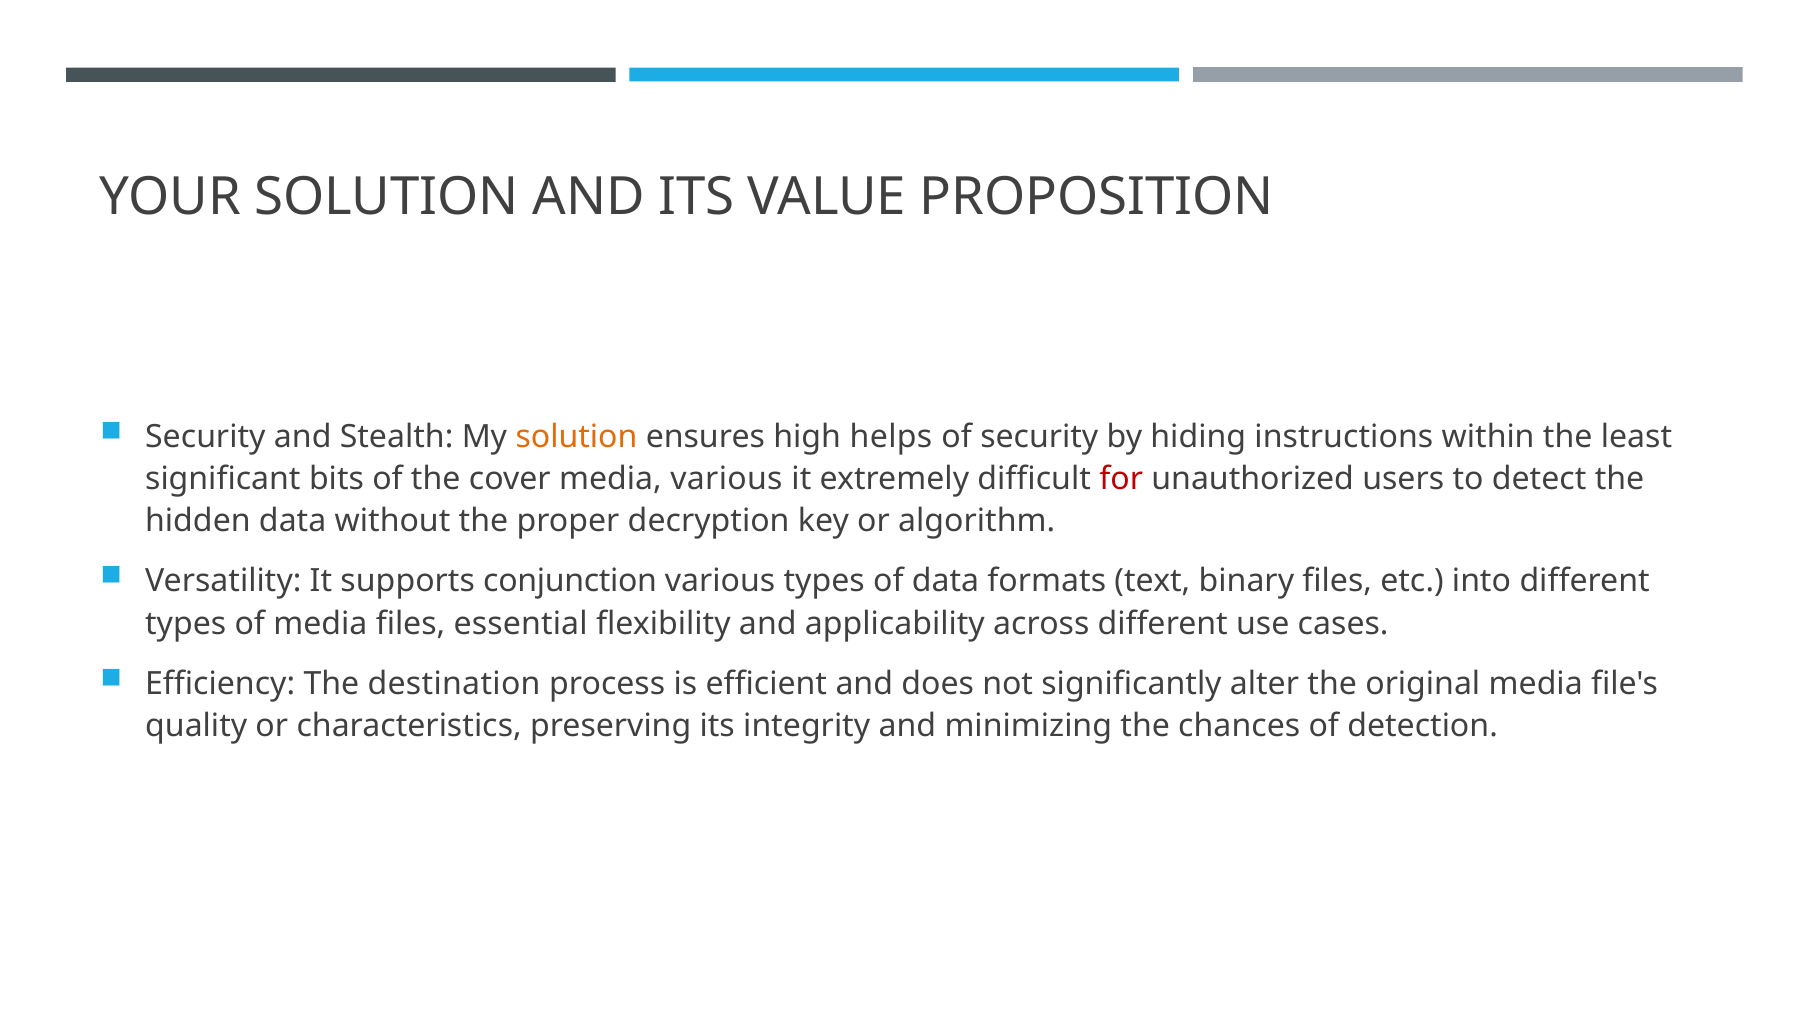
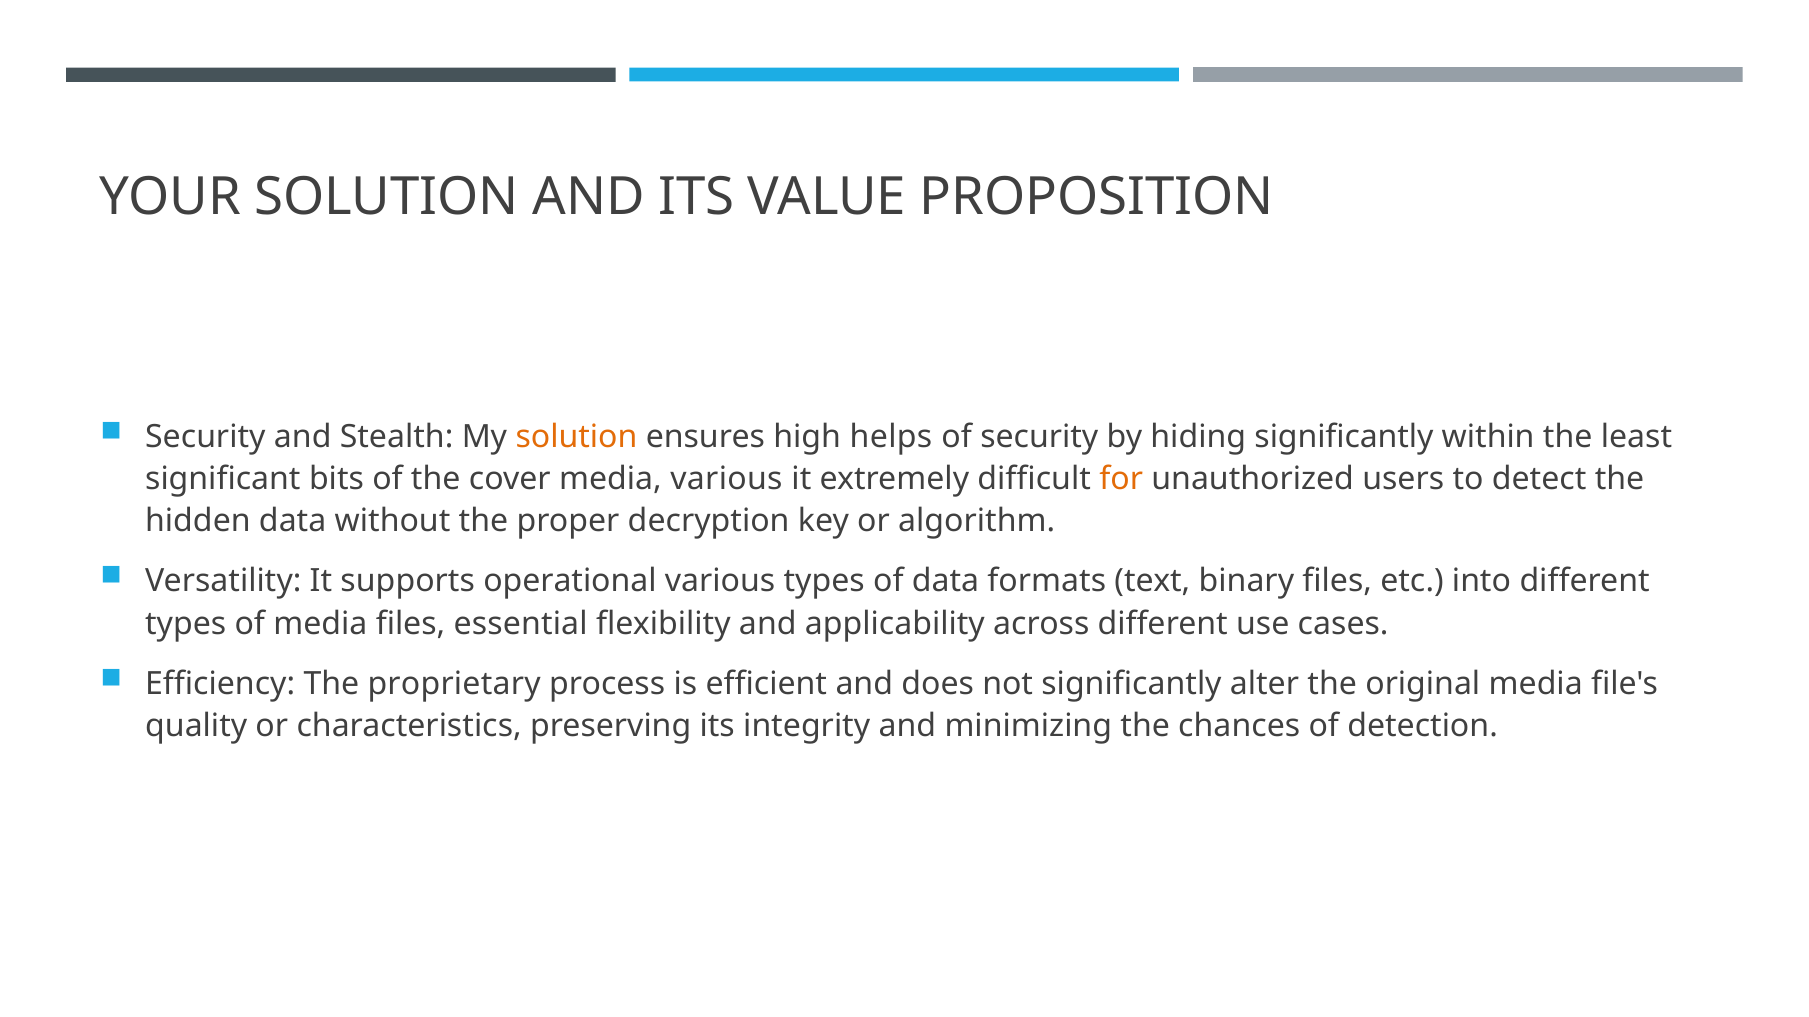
hiding instructions: instructions -> significantly
for colour: red -> orange
conjunction: conjunction -> operational
destination: destination -> proprietary
